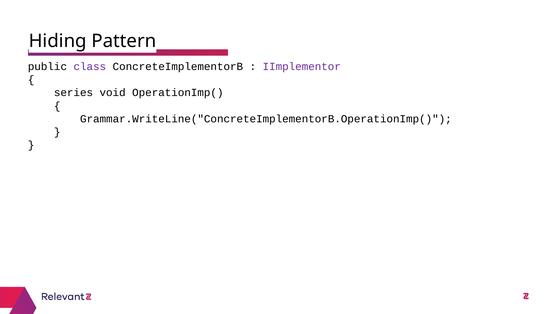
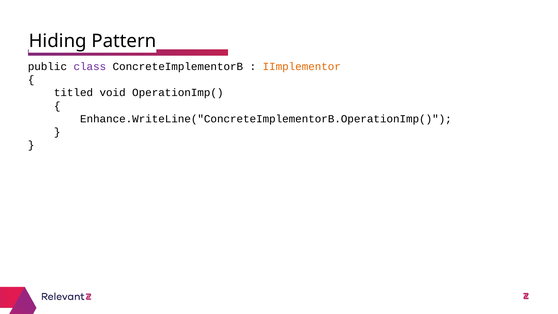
IImplementor colour: purple -> orange
series: series -> titled
Grammar.WriteLine("ConcreteImplementorB.OperationImp(: Grammar.WriteLine("ConcreteImplementorB.OperationImp( -> Enhance.WriteLine("ConcreteImplementorB.OperationImp(
